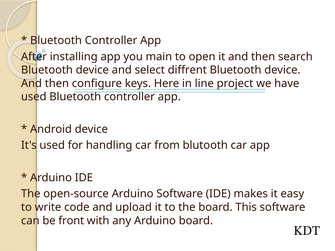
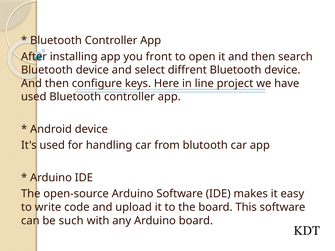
main: main -> front
front: front -> such
